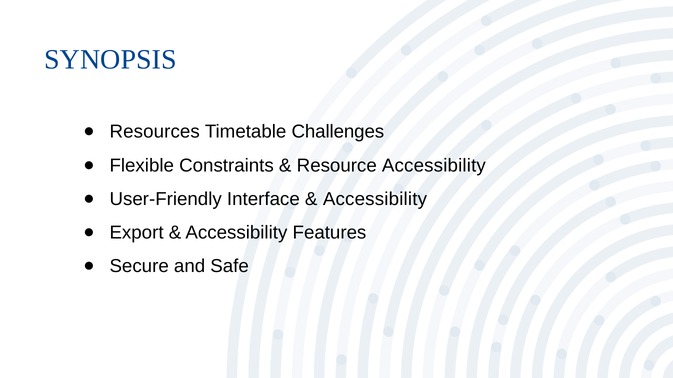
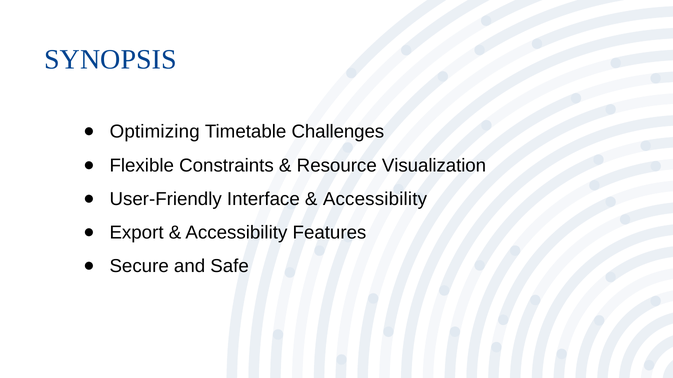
Resources: Resources -> Optimizing
Resource Accessibility: Accessibility -> Visualization
